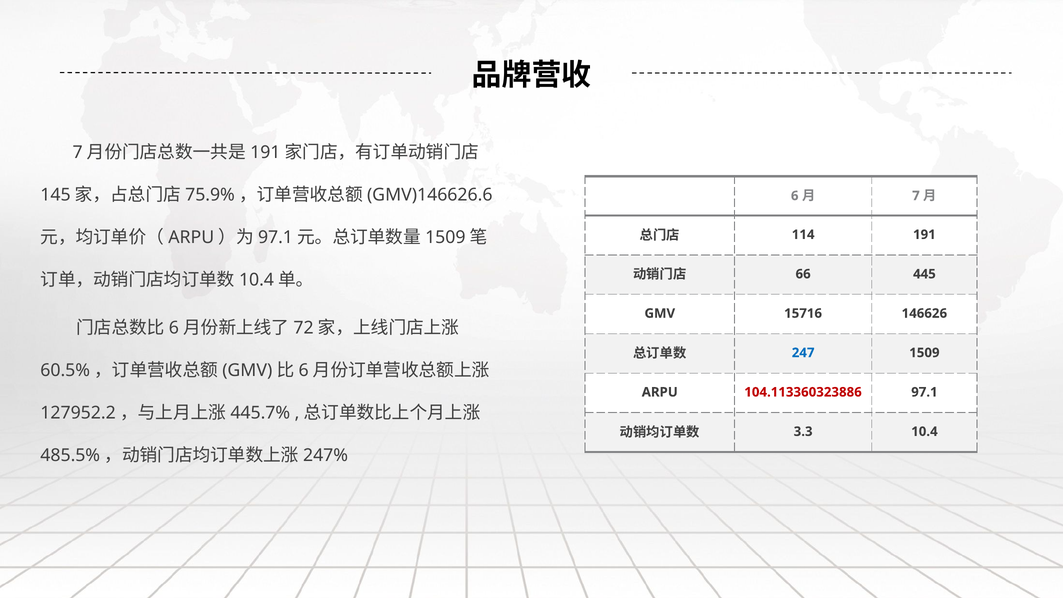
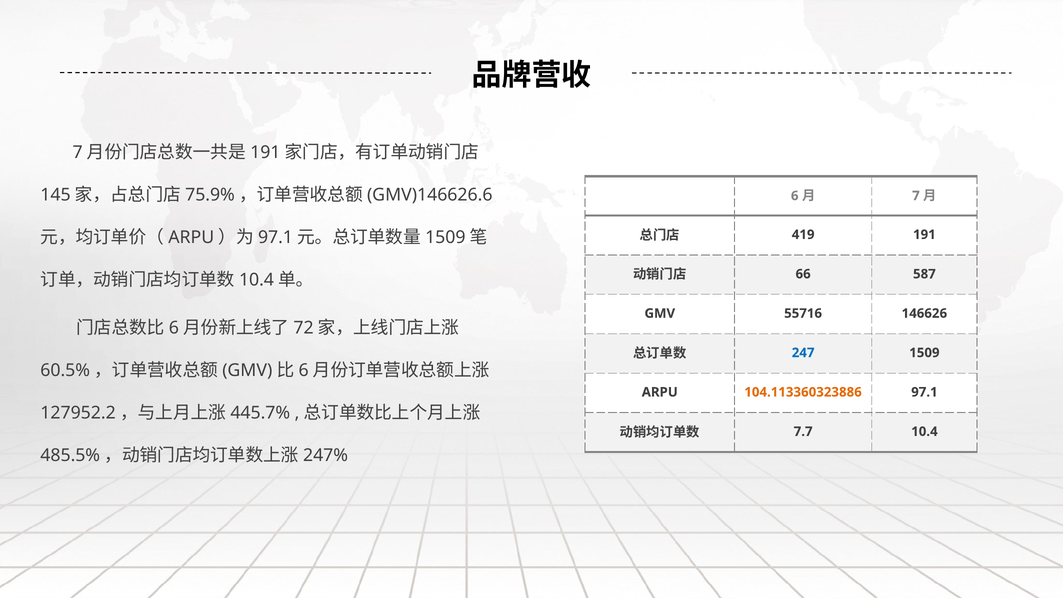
114: 114 -> 419
445: 445 -> 587
15716: 15716 -> 55716
104.113360323886 colour: red -> orange
3.3: 3.3 -> 7.7
